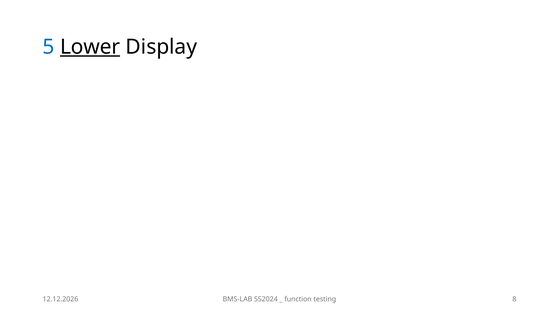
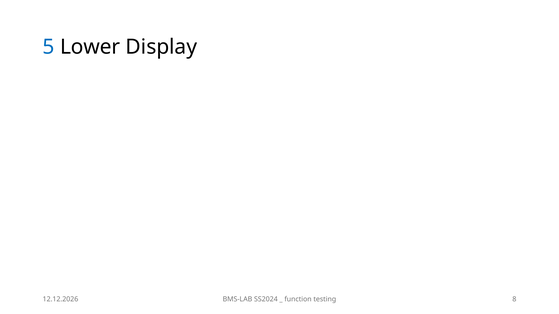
Lower underline: present -> none
